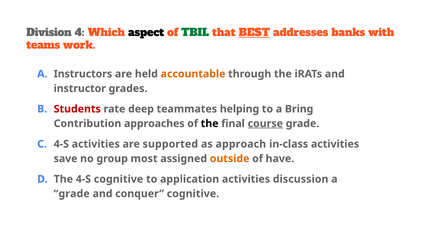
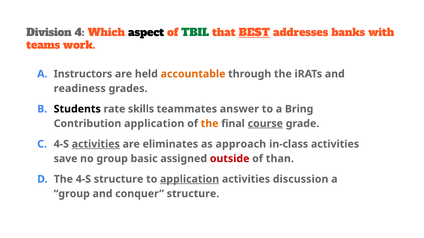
instructor: instructor -> readiness
Students colour: red -> black
deep: deep -> skills
helping: helping -> answer
Contribution approaches: approaches -> application
the at (210, 124) colour: black -> orange
activities at (96, 144) underline: none -> present
supported: supported -> eliminates
most: most -> basic
outside colour: orange -> red
have: have -> than
4-S cognitive: cognitive -> structure
application at (190, 179) underline: none -> present
grade at (72, 194): grade -> group
conquer cognitive: cognitive -> structure
